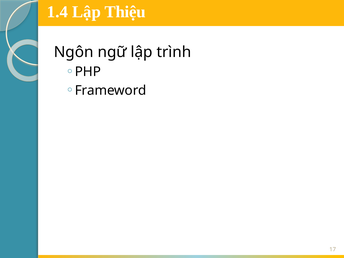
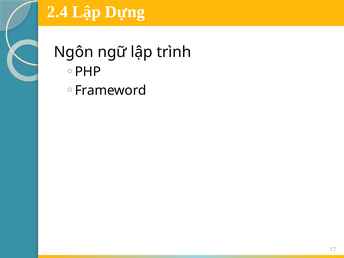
1.4: 1.4 -> 2.4
Thiệu: Thiệu -> Dựng
